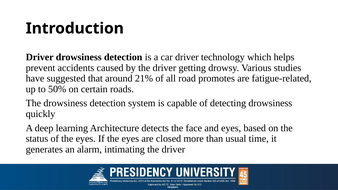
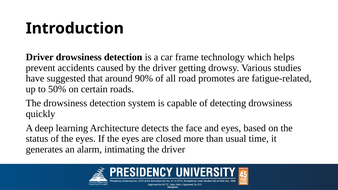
car driver: driver -> frame
21%: 21% -> 90%
